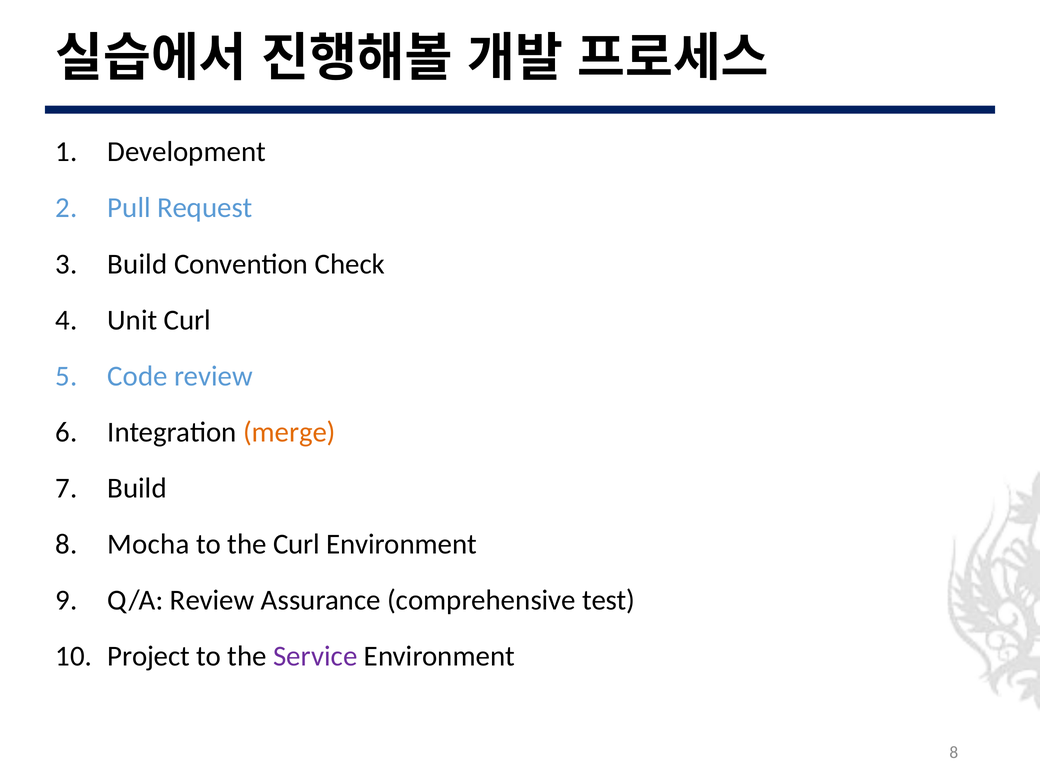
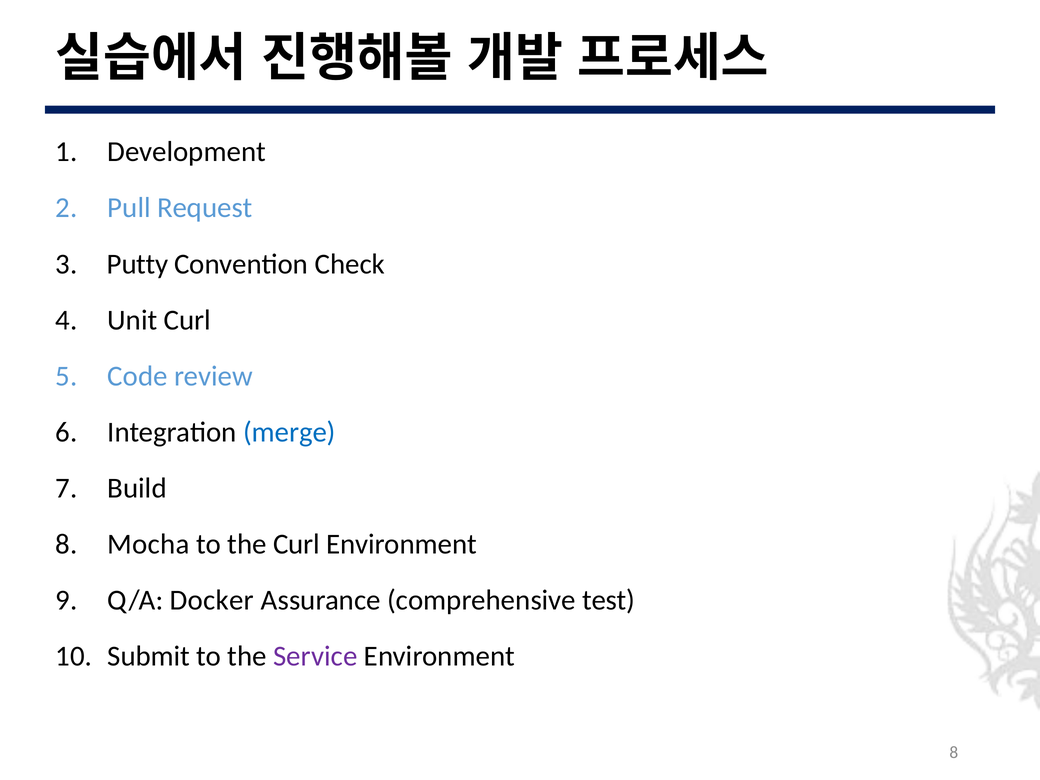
Build at (137, 264): Build -> Putty
merge colour: orange -> blue
Q/A Review: Review -> Docker
Project: Project -> Submit
